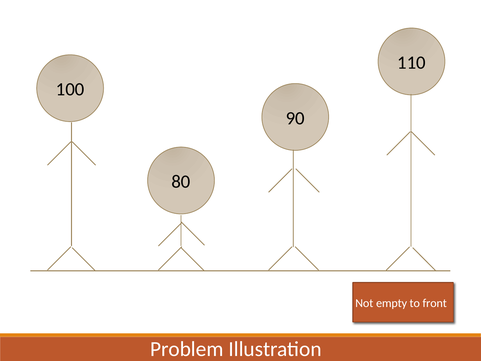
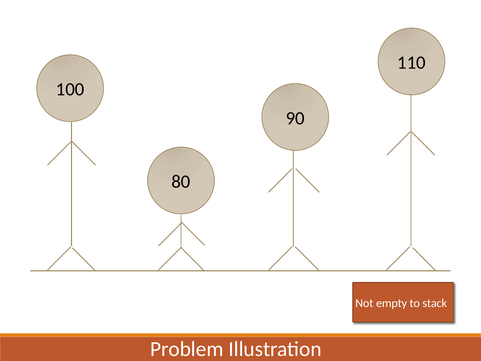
front: front -> stack
